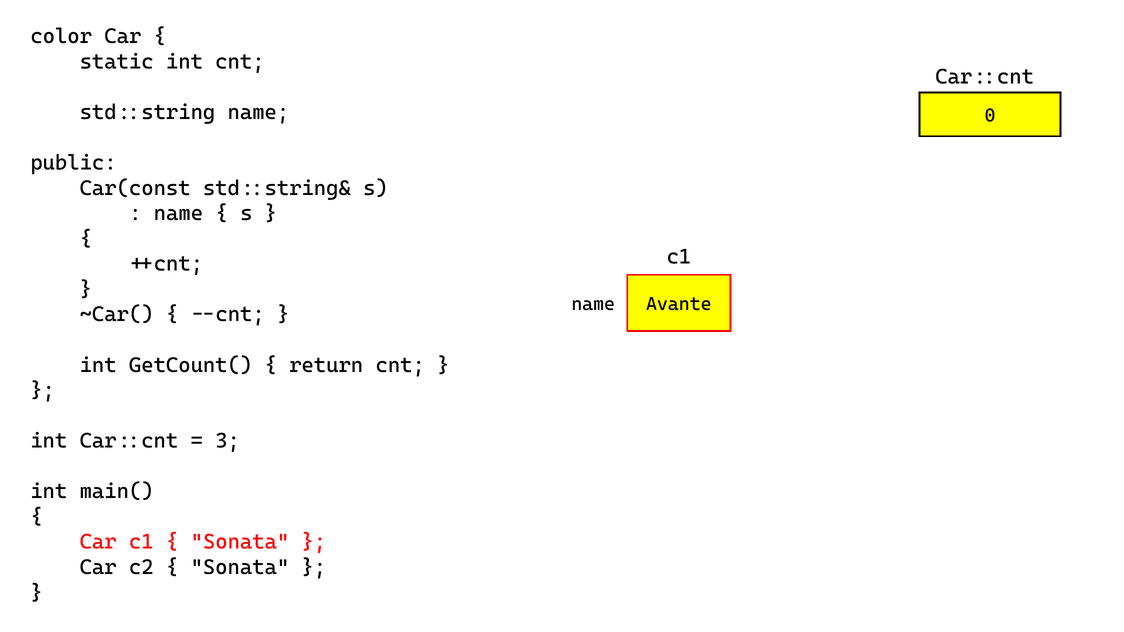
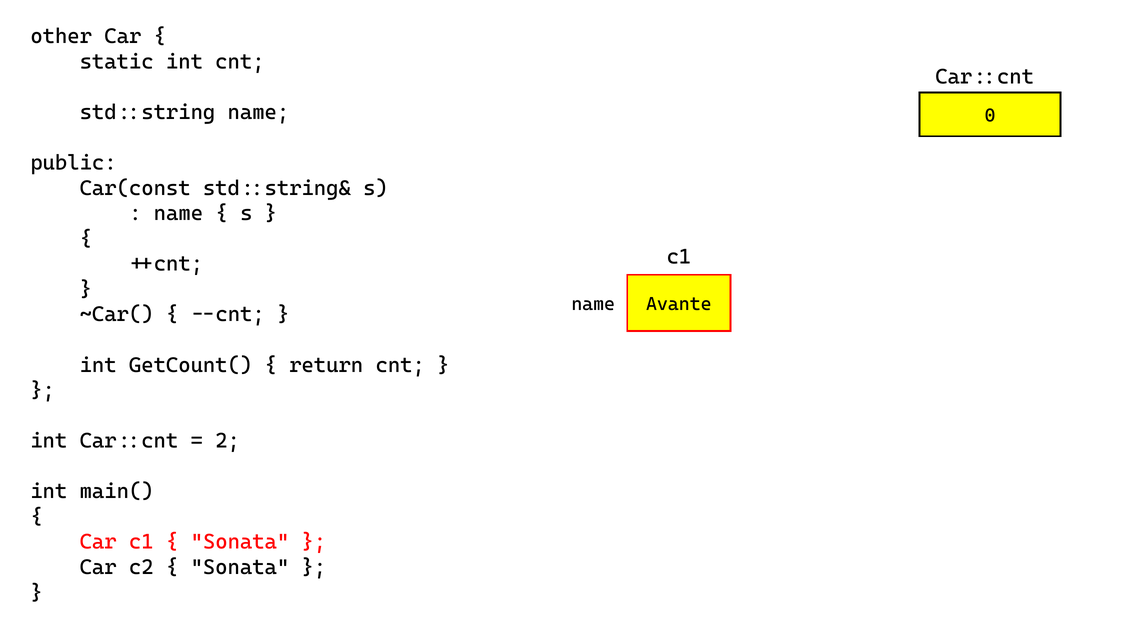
color: color -> other
3: 3 -> 2
